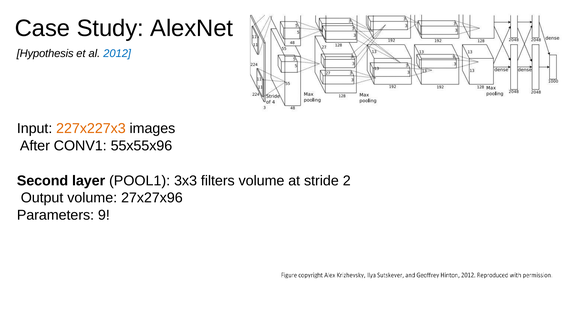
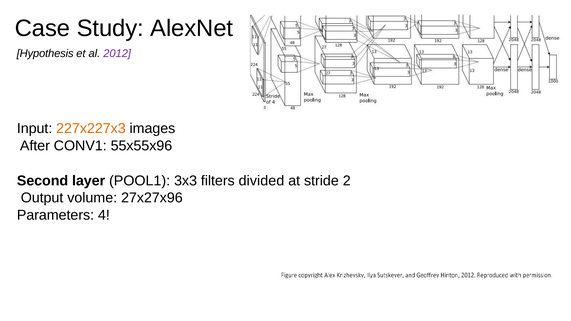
2012 colour: blue -> purple
filters volume: volume -> divided
Parameters 9: 9 -> 4
